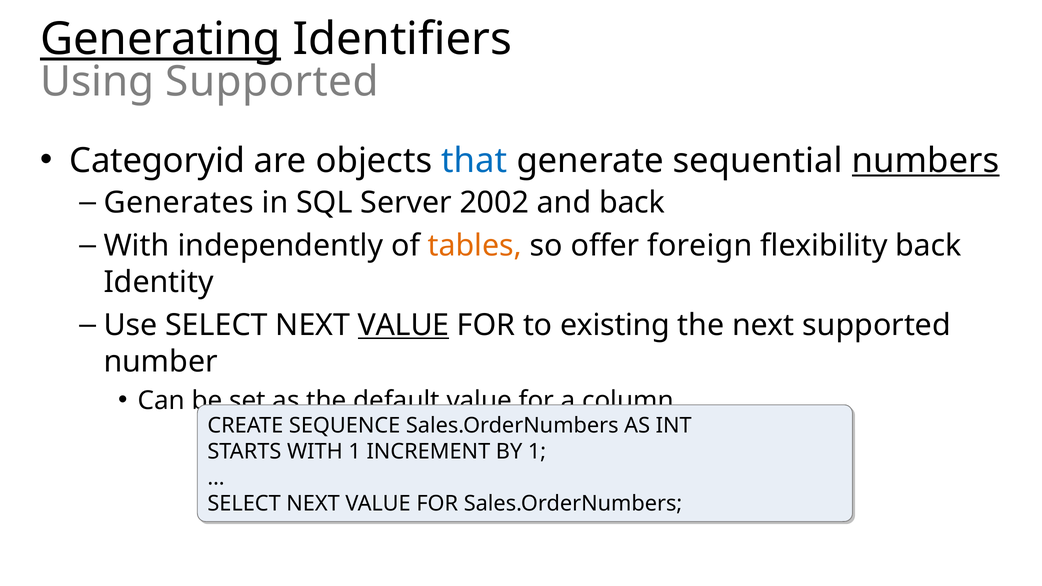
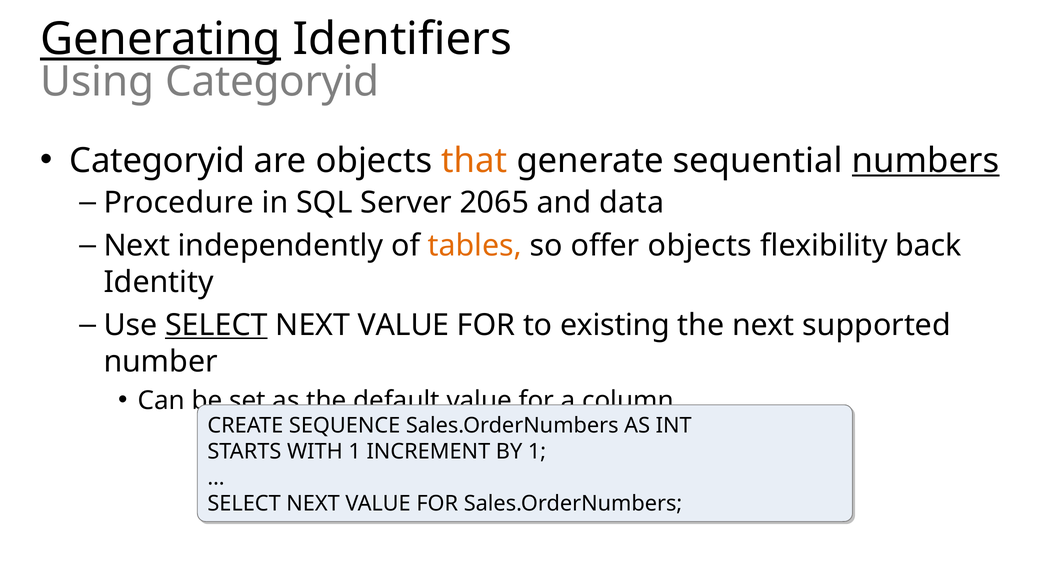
Using Supported: Supported -> Categoryid
that colour: blue -> orange
Generates: Generates -> Procedure
2002: 2002 -> 2065
and back: back -> data
With at (137, 246): With -> Next
offer foreign: foreign -> objects
SELECT at (216, 325) underline: none -> present
VALUE at (404, 325) underline: present -> none
